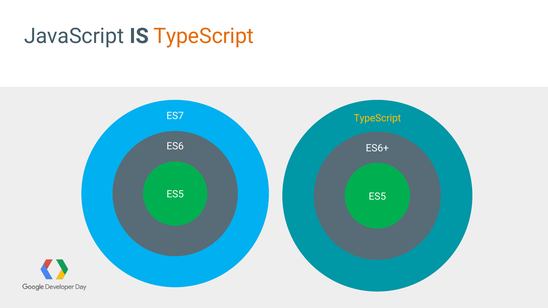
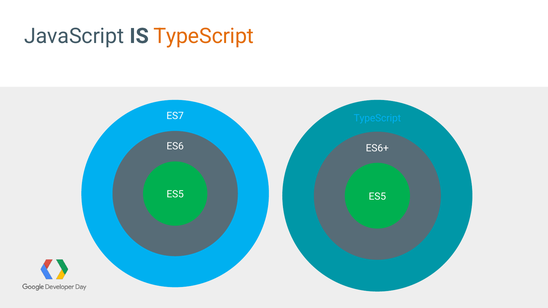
TypeScript at (377, 118) colour: yellow -> light blue
